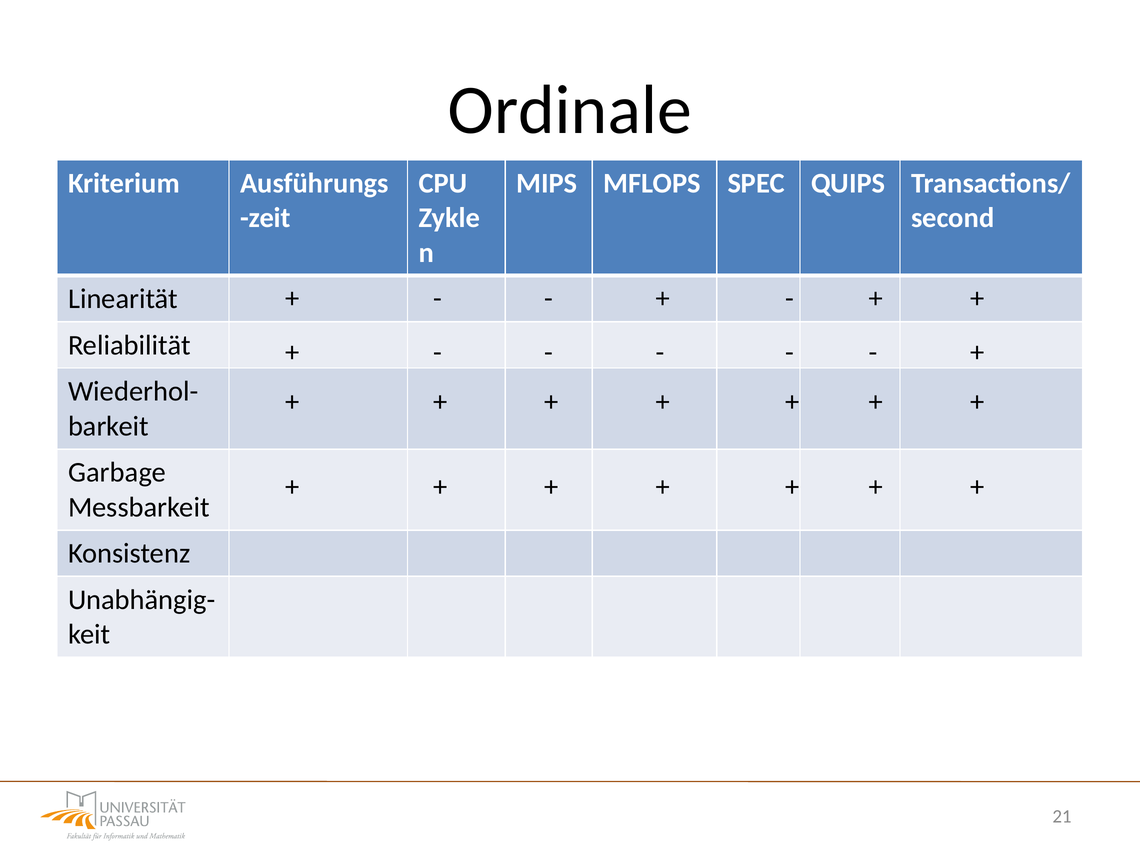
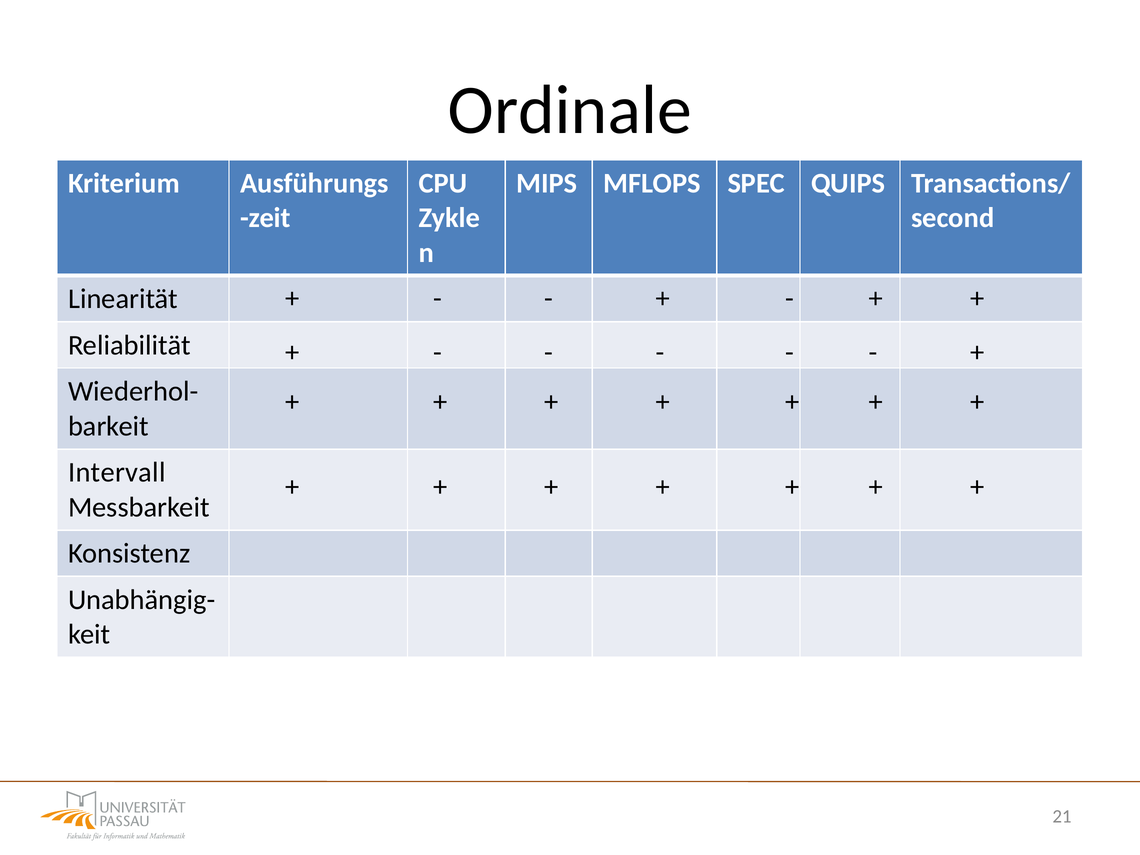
Garbage: Garbage -> Intervall
